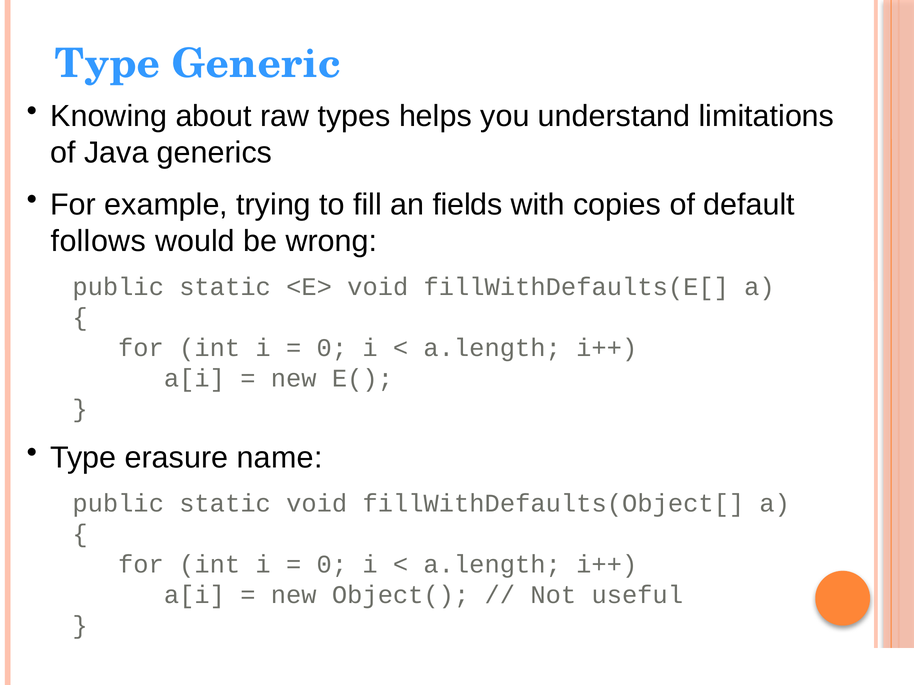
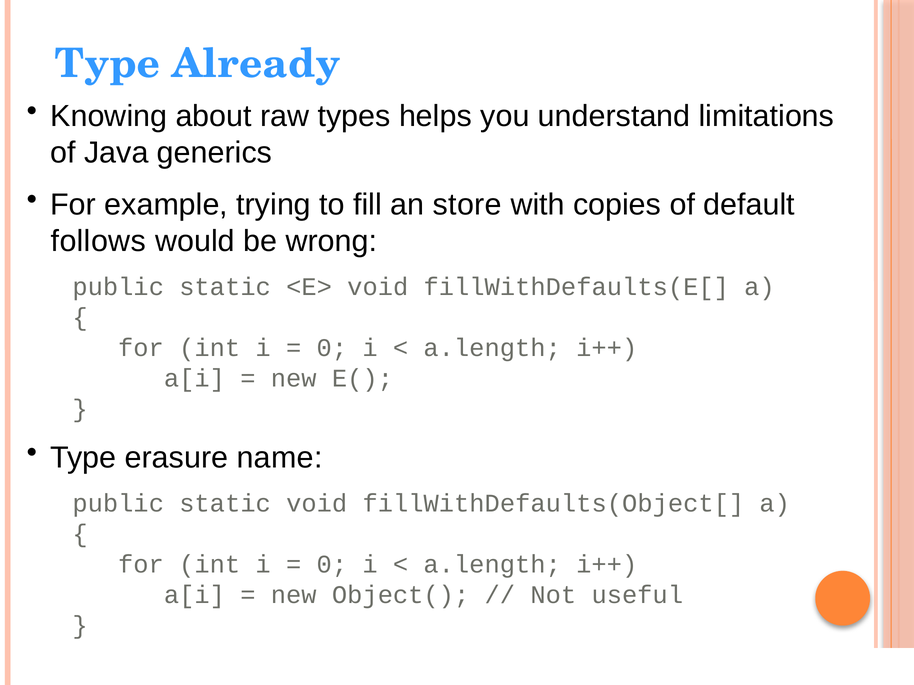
Generic: Generic -> Already
fields: fields -> store
